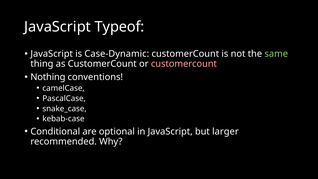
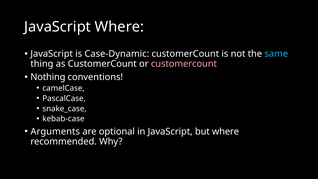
JavaScript Typeof: Typeof -> Where
same colour: light green -> light blue
Conditional: Conditional -> Arguments
but larger: larger -> where
